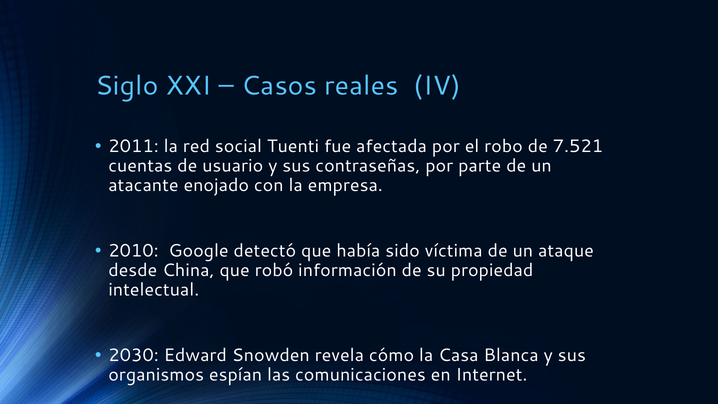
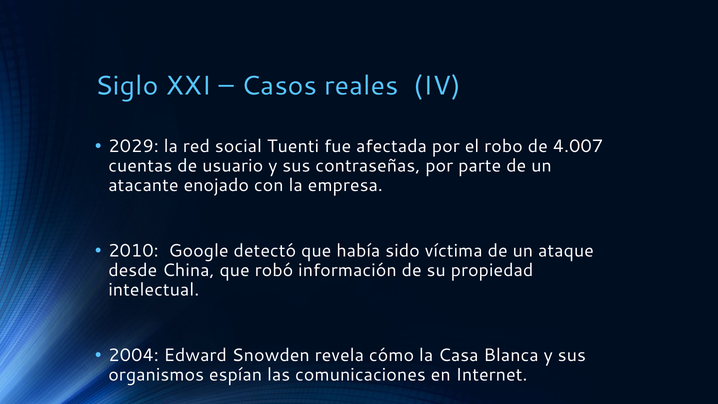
2011: 2011 -> 2029
7.521: 7.521 -> 4.007
2030: 2030 -> 2004
